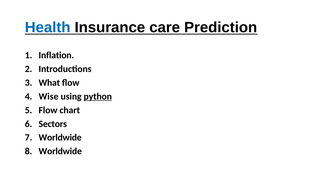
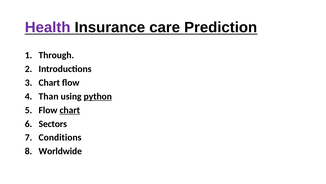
Health colour: blue -> purple
Inflation: Inflation -> Through
What at (49, 82): What -> Chart
Wise: Wise -> Than
chart at (70, 110) underline: none -> present
Worldwide at (60, 137): Worldwide -> Conditions
